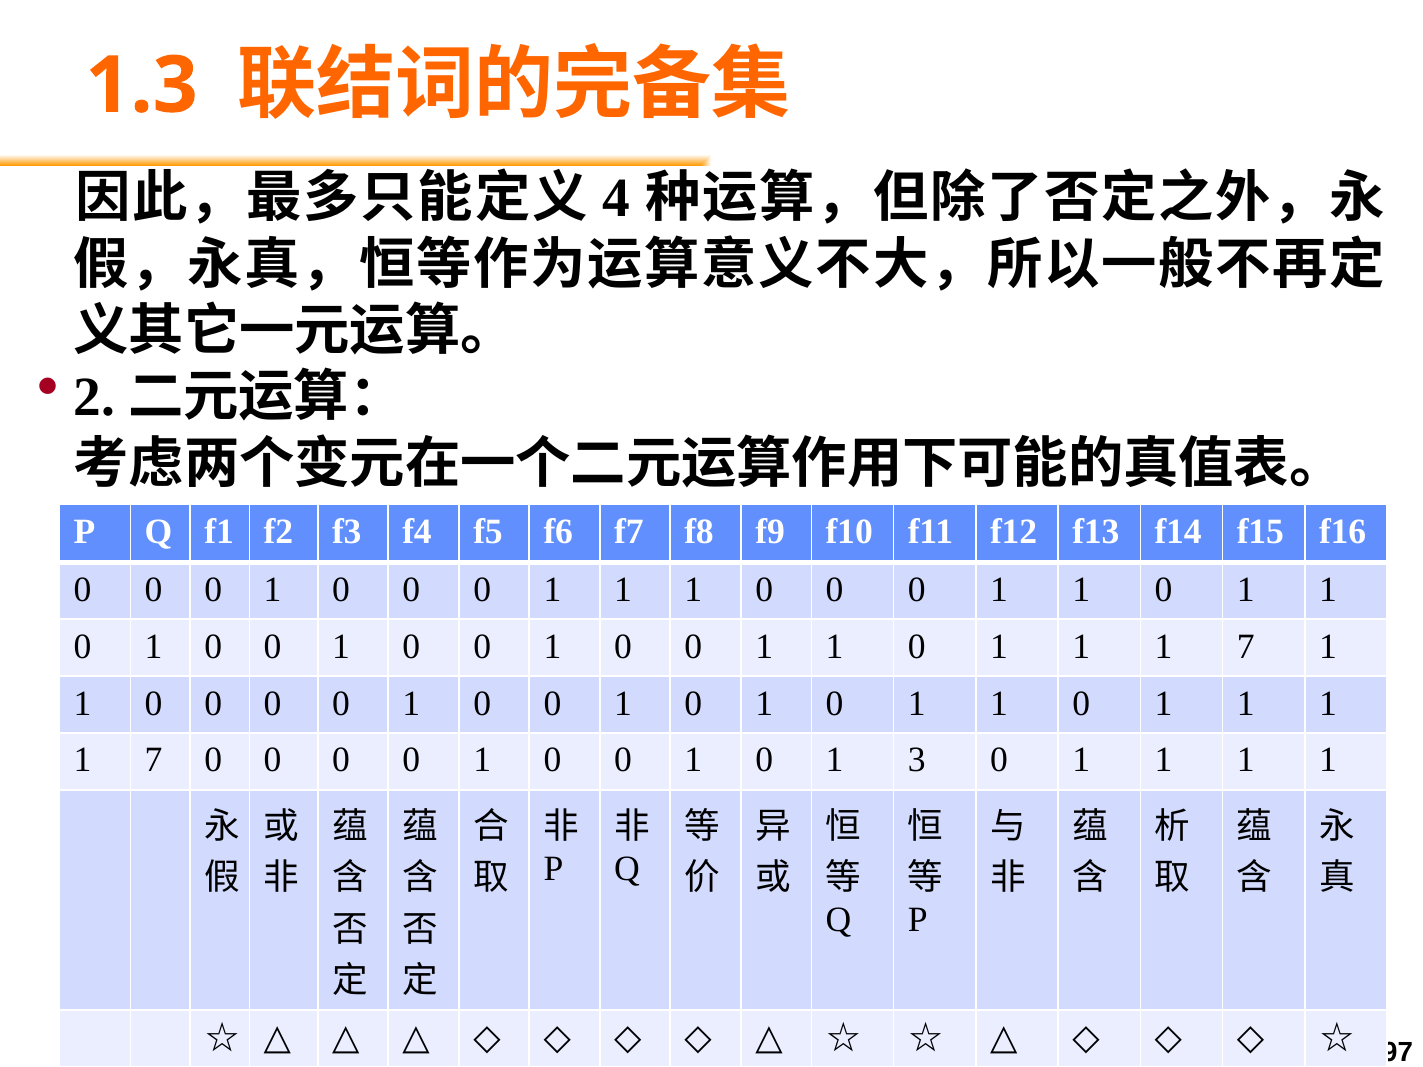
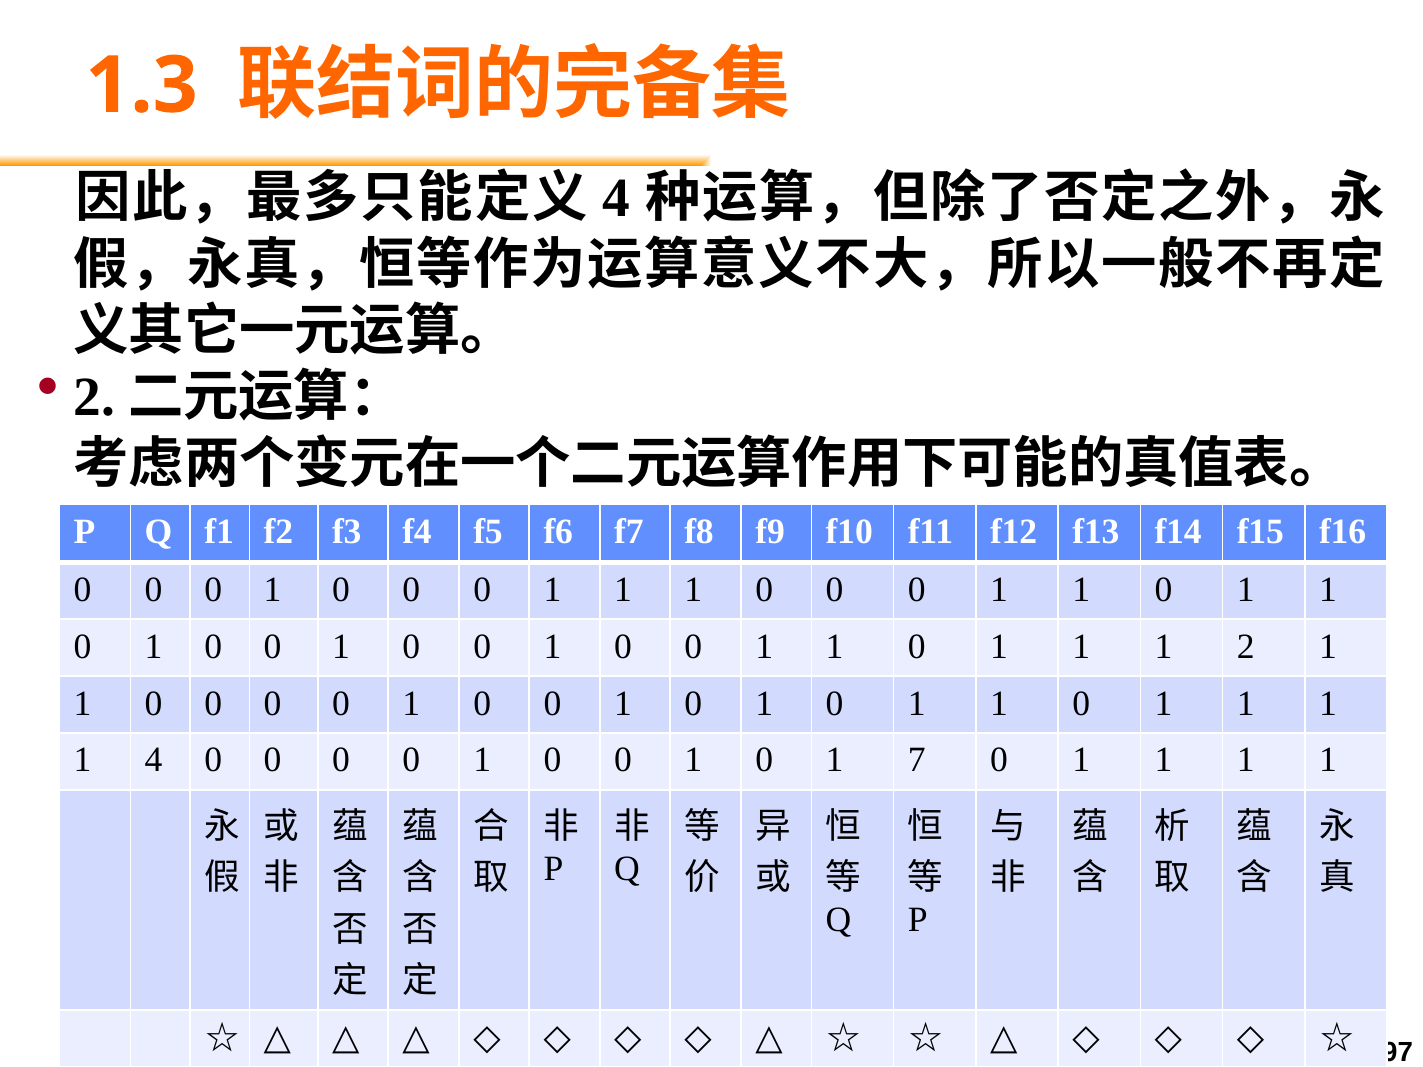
7 at (1246, 647): 7 -> 2
7 at (154, 760): 7 -> 4
3: 3 -> 7
